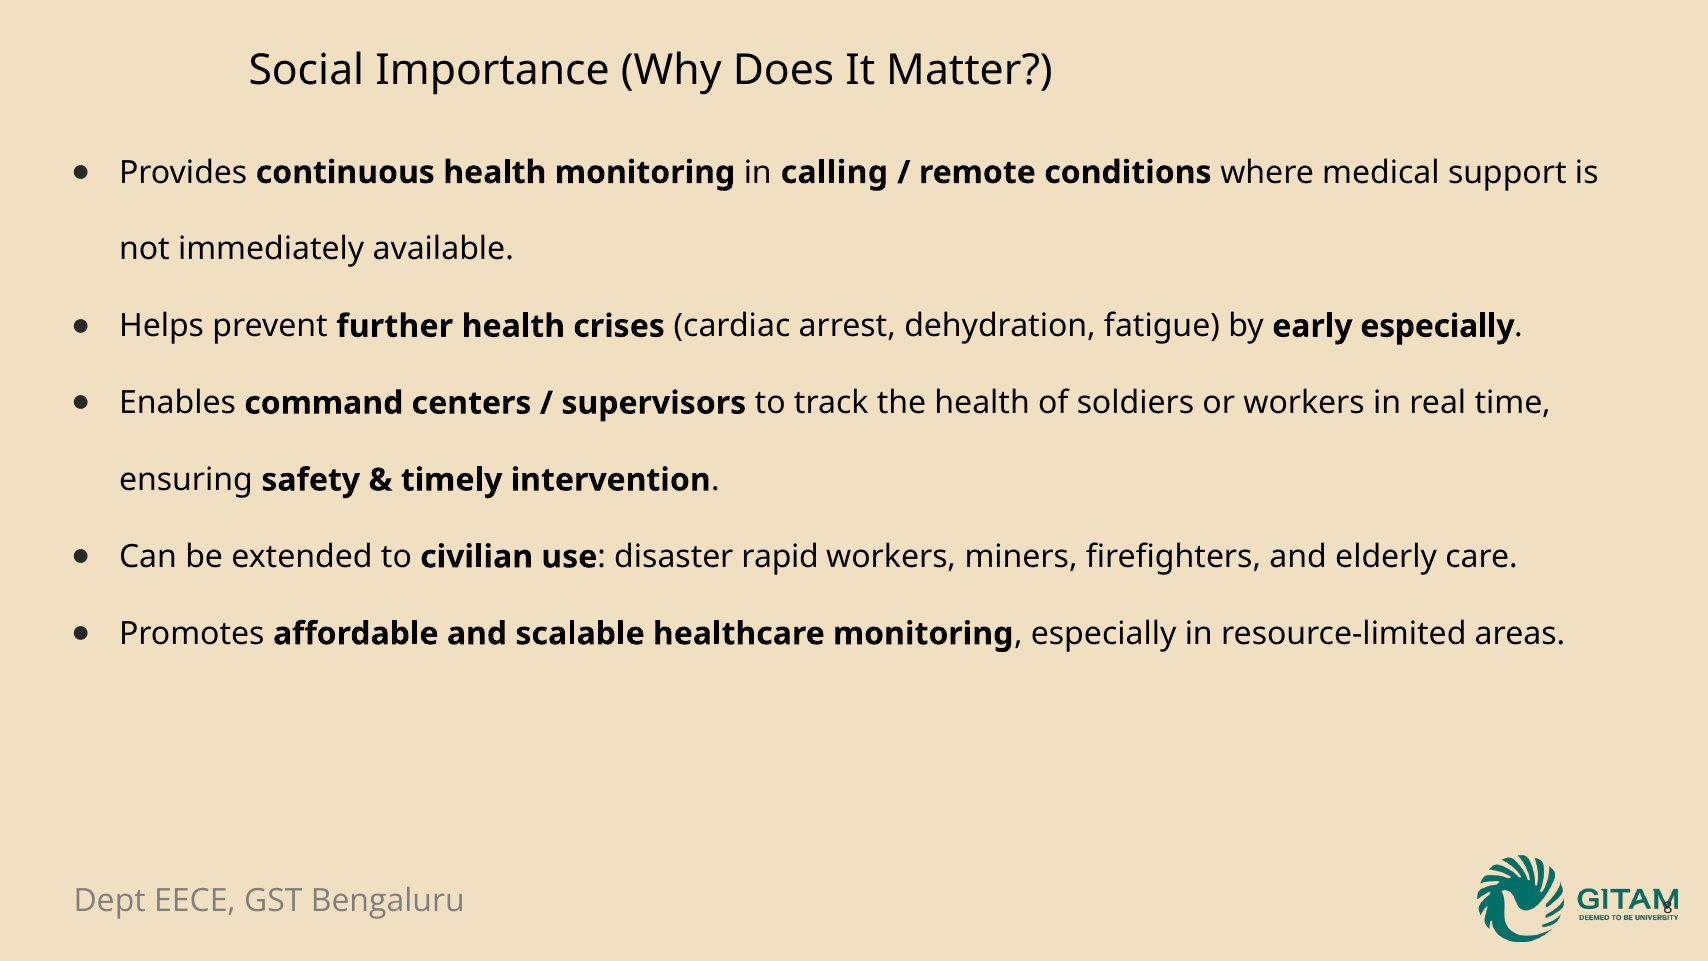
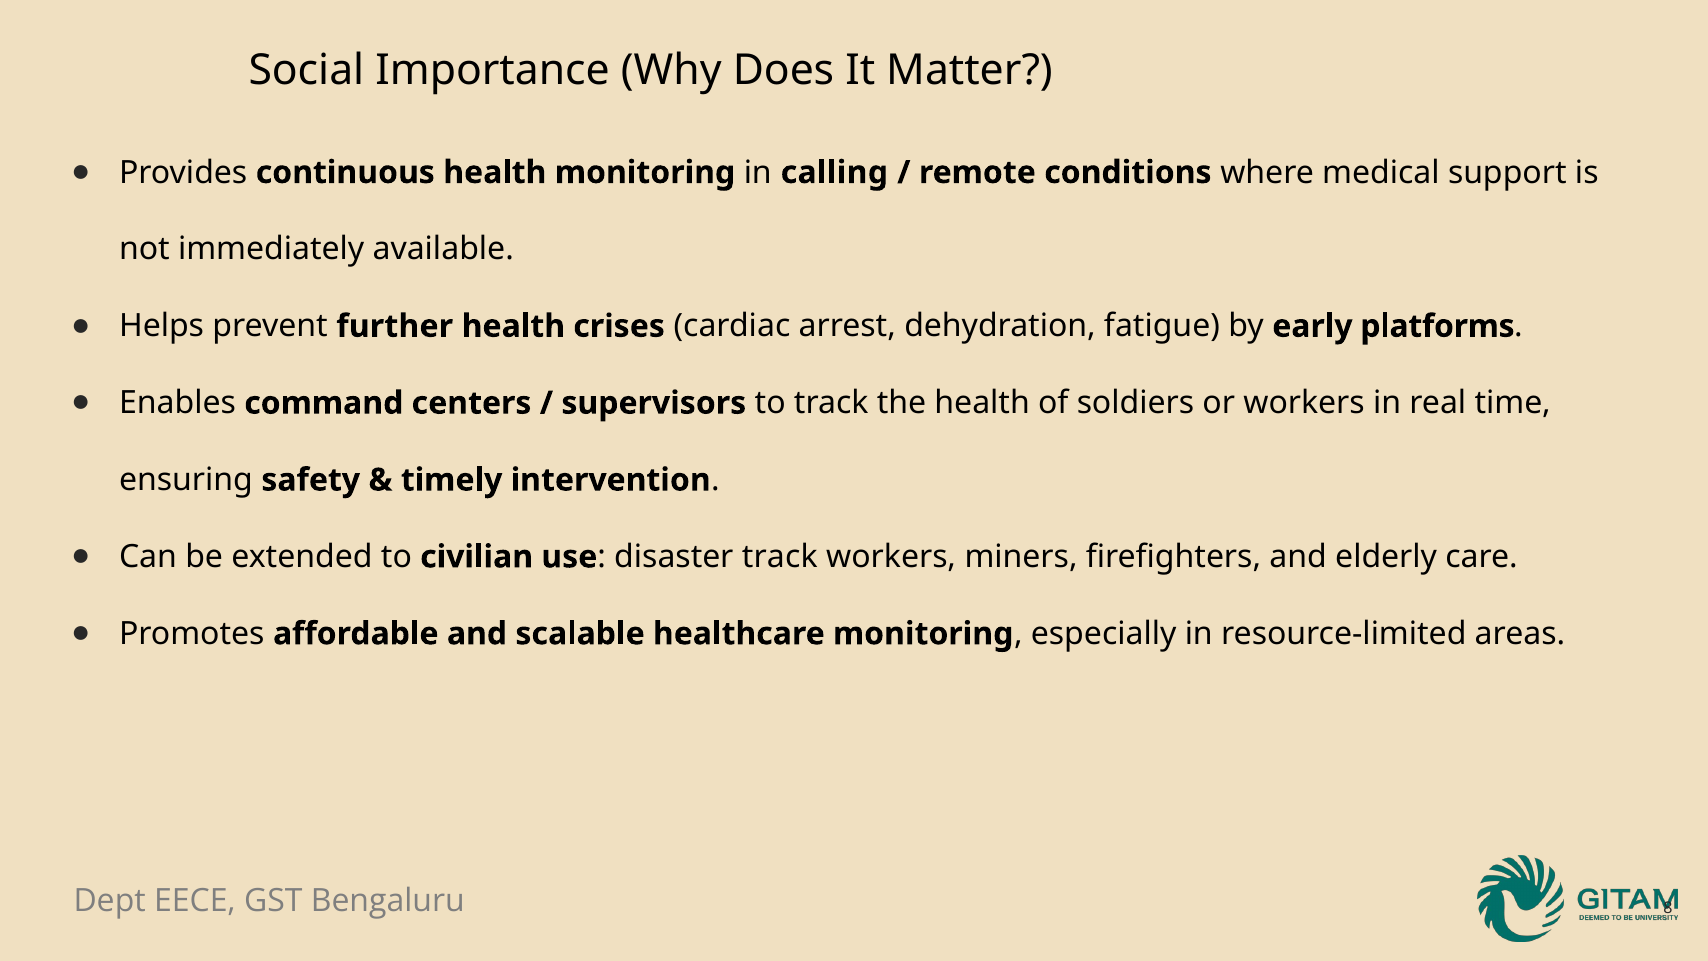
early especially: especially -> platforms
disaster rapid: rapid -> track
